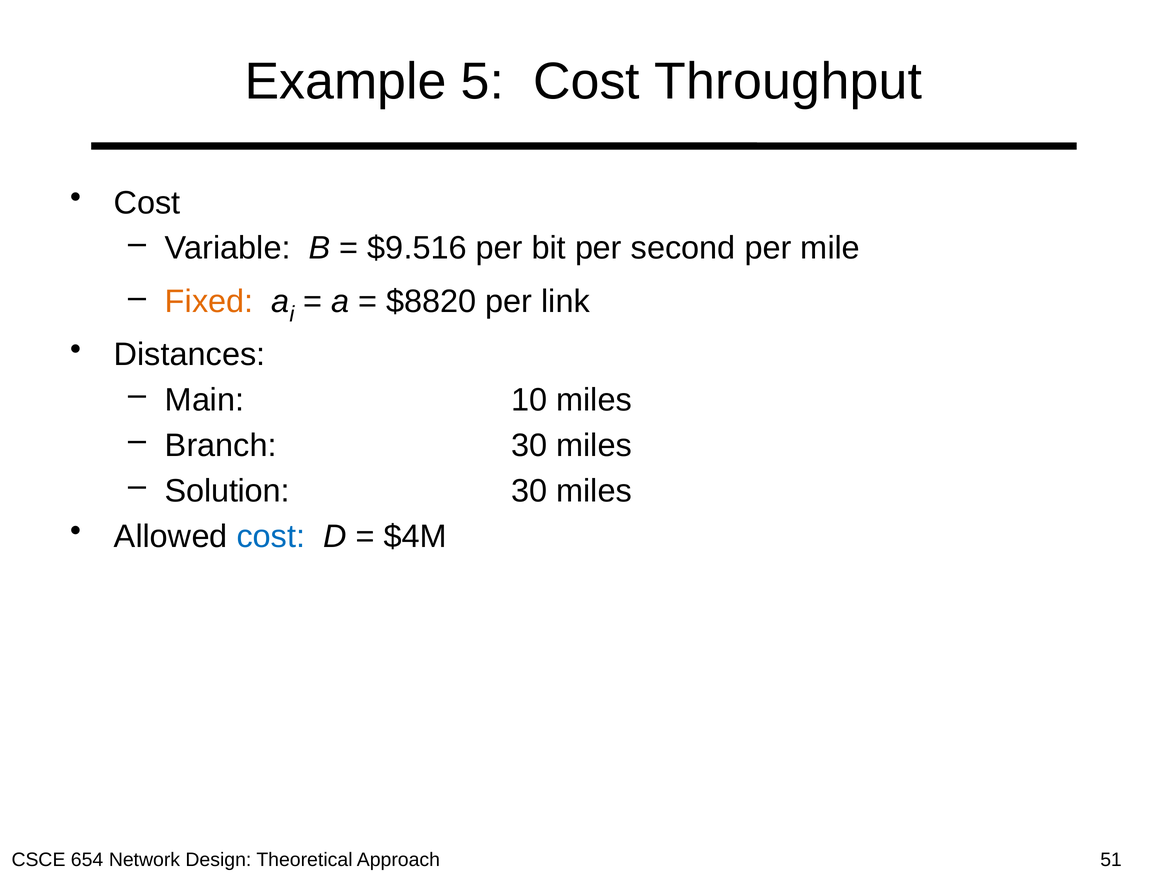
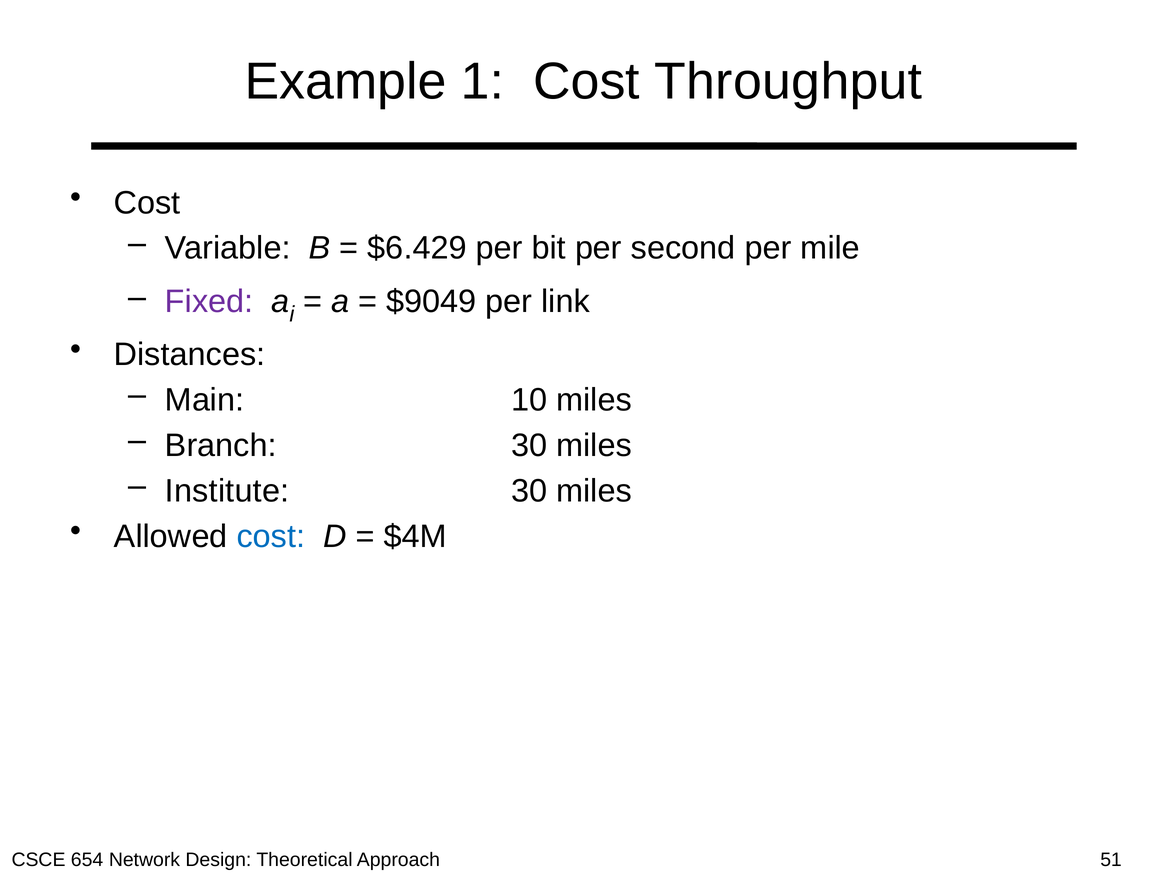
5: 5 -> 1
$9.516: $9.516 -> $6.429
Fixed colour: orange -> purple
$8820: $8820 -> $9049
Solution: Solution -> Institute
